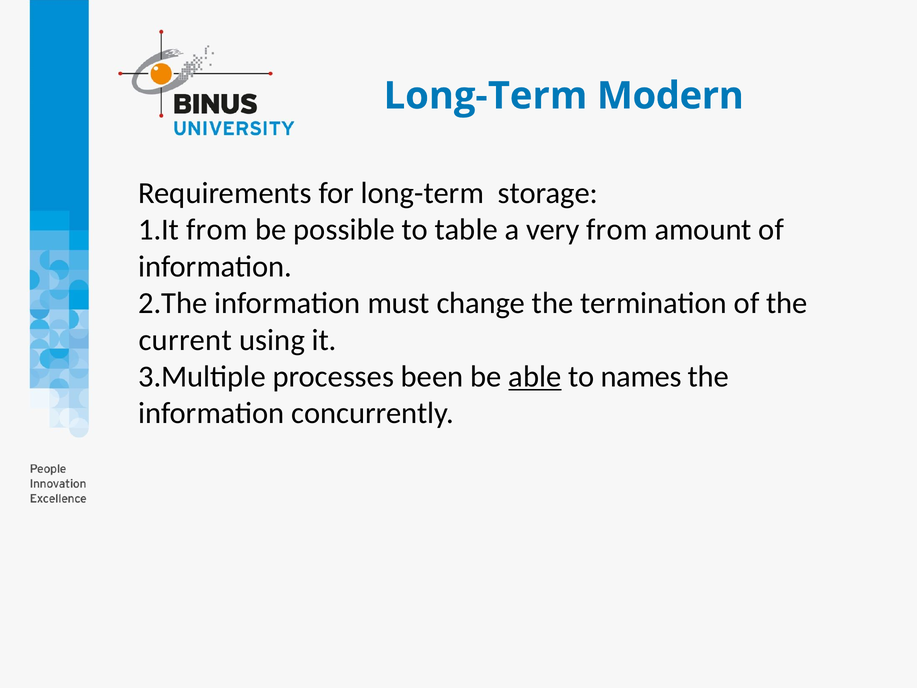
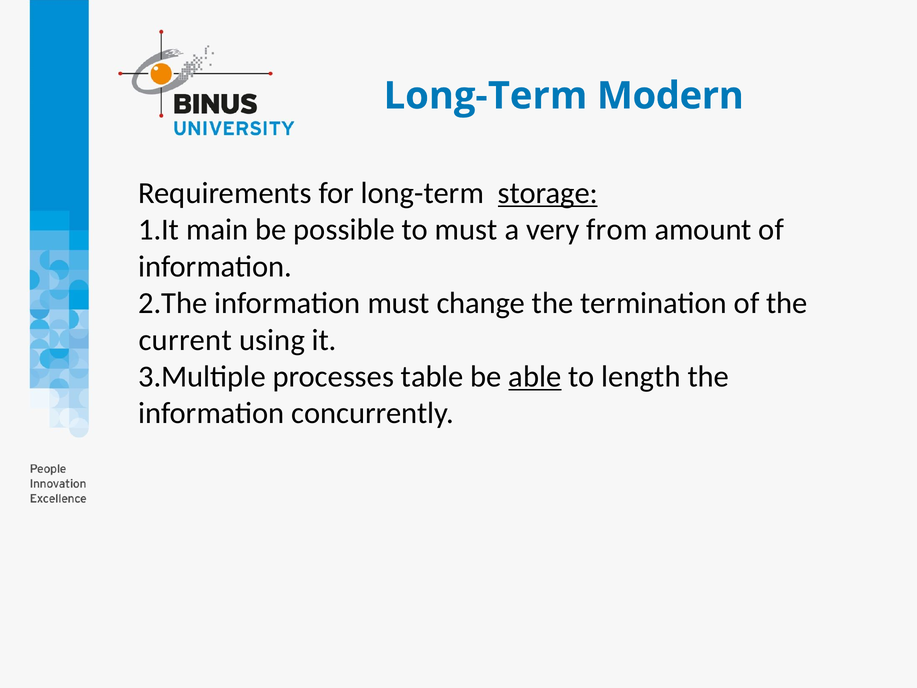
storage underline: none -> present
from at (217, 230): from -> main
to table: table -> must
been: been -> table
names: names -> length
